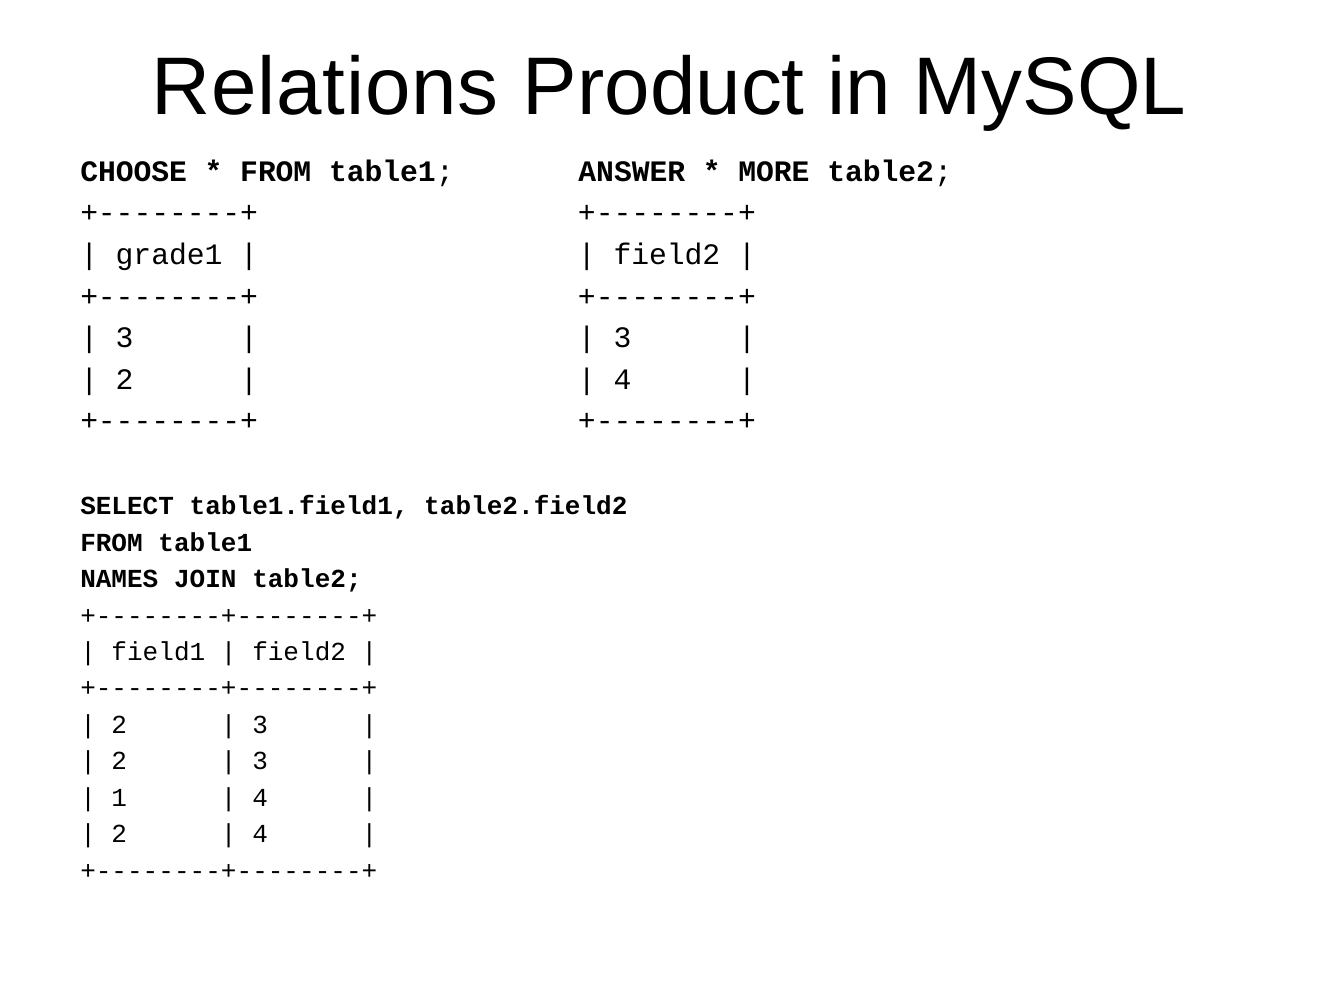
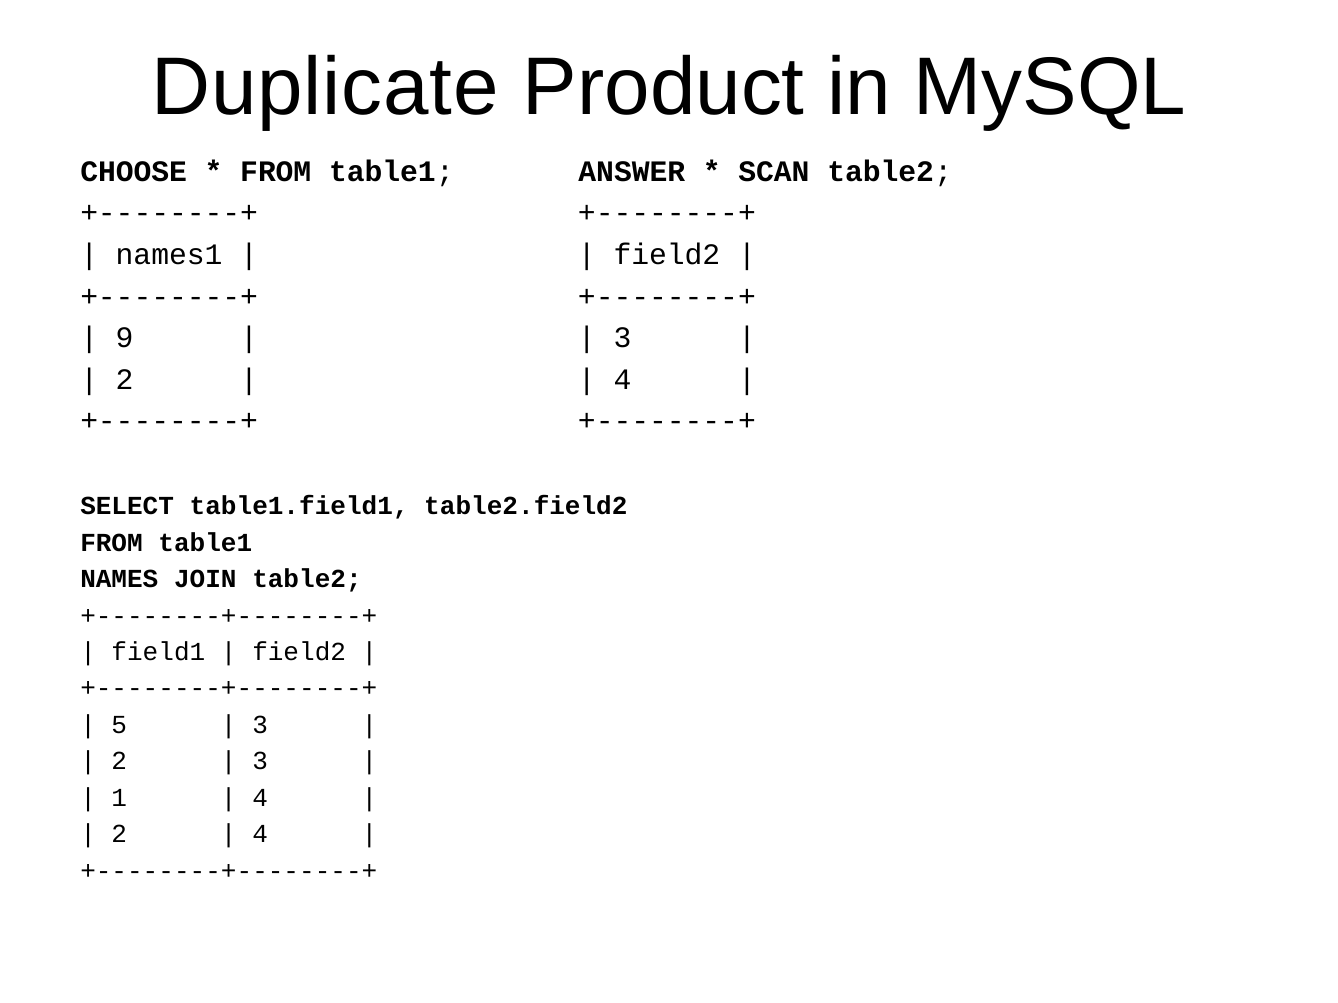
Relations: Relations -> Duplicate
MORE: MORE -> SCAN
grade1: grade1 -> names1
3 at (125, 338): 3 -> 9
2 at (119, 725): 2 -> 5
